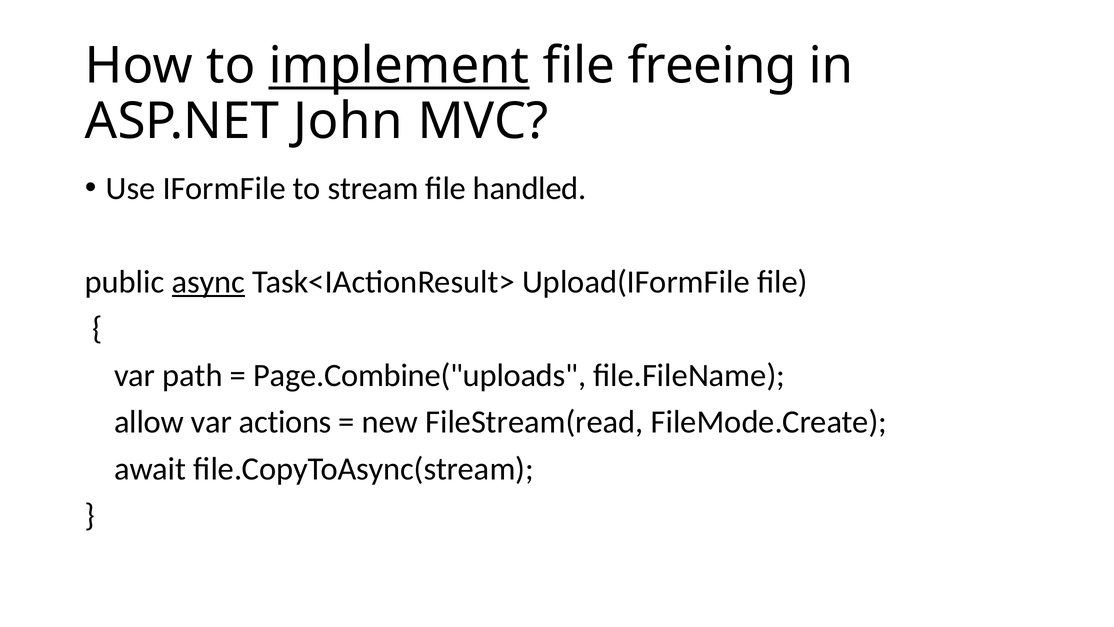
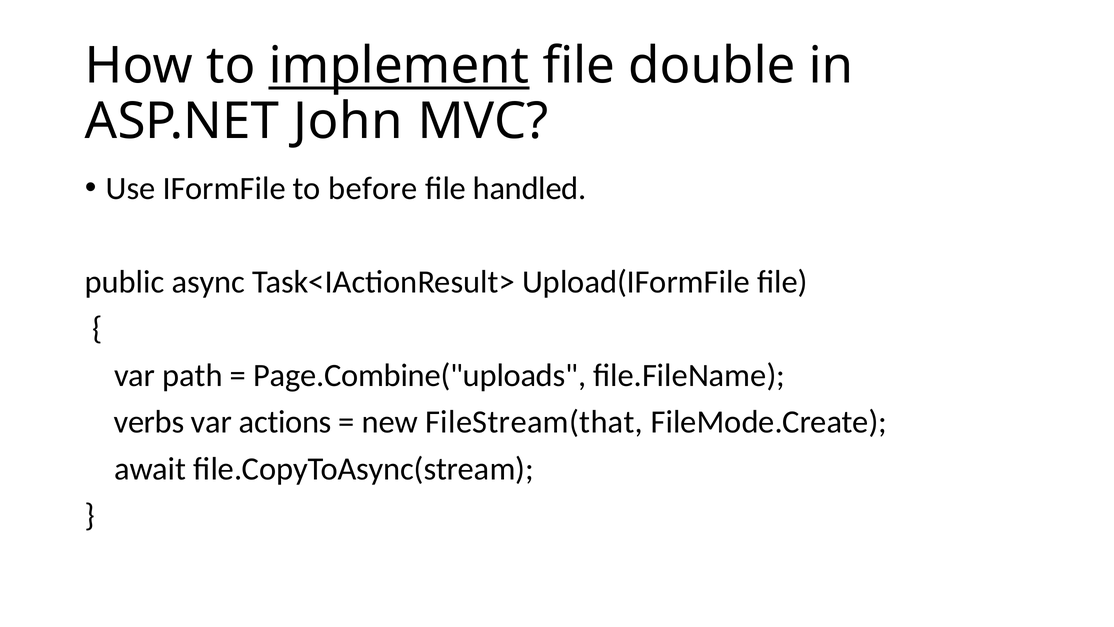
freeing: freeing -> double
stream: stream -> before
async underline: present -> none
allow: allow -> verbs
FileStream(read: FileStream(read -> FileStream(that
